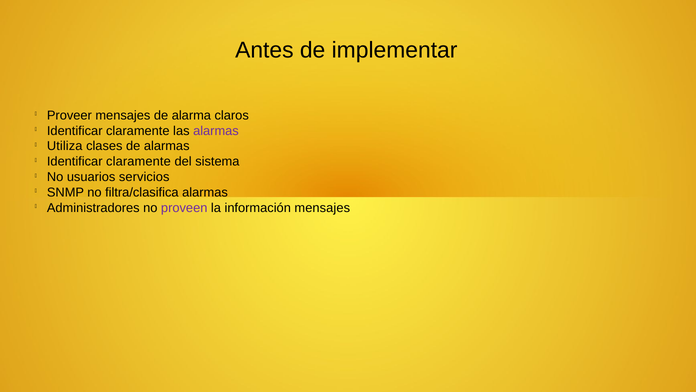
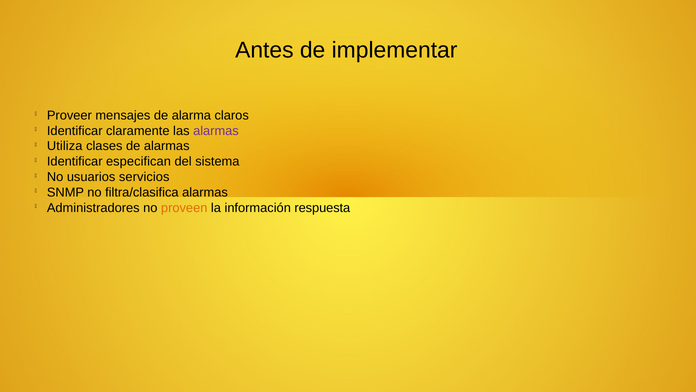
claramente at (138, 162): claramente -> especifican
proveen colour: purple -> orange
información mensajes: mensajes -> respuesta
